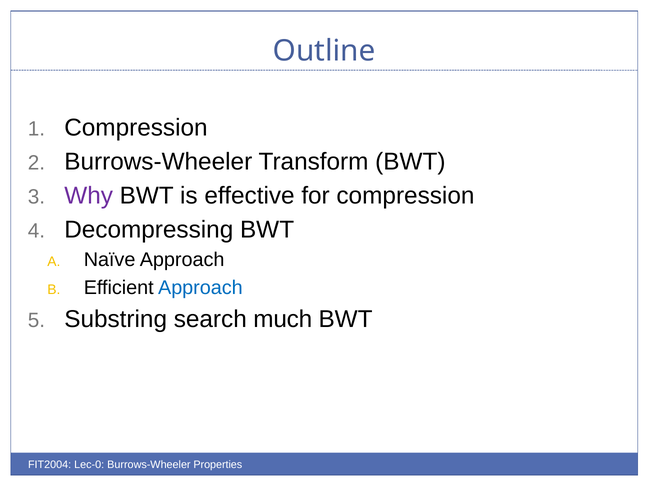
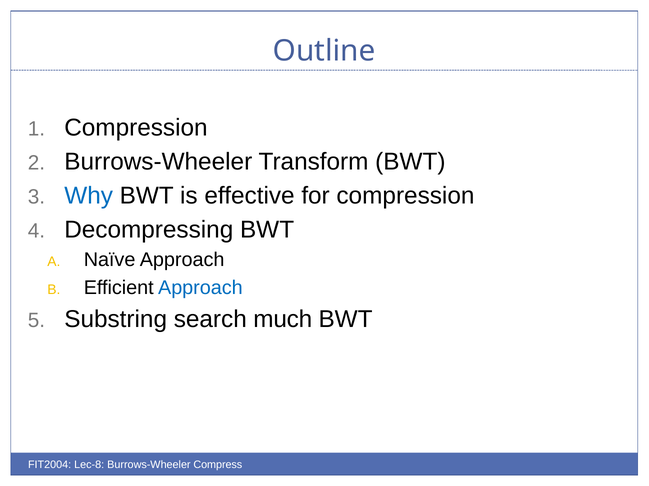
Why colour: purple -> blue
Lec-0: Lec-0 -> Lec-8
Properties: Properties -> Compress
